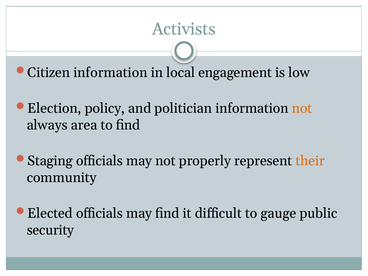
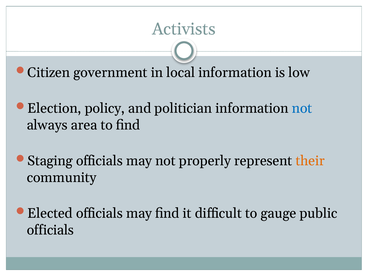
Citizen information: information -> government
local engagement: engagement -> information
not at (302, 108) colour: orange -> blue
security at (50, 230): security -> officials
